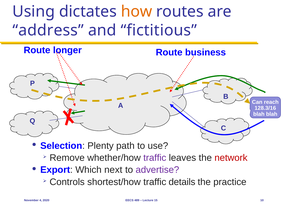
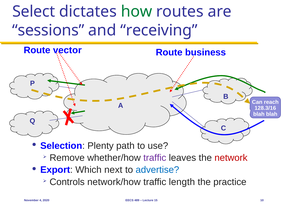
Using: Using -> Select
how colour: orange -> green
address: address -> sessions
fictitious: fictitious -> receiving
longer: longer -> vector
advertise colour: purple -> blue
shortest/how: shortest/how -> network/how
details: details -> length
